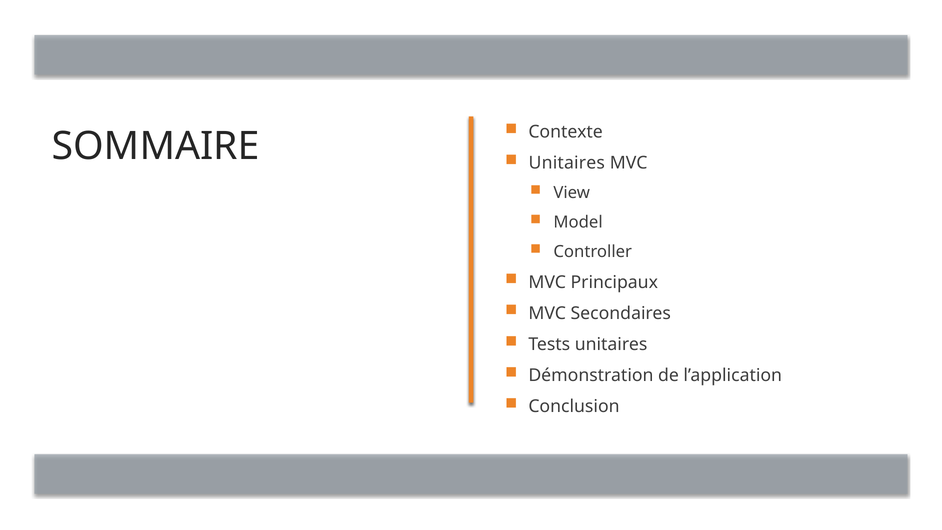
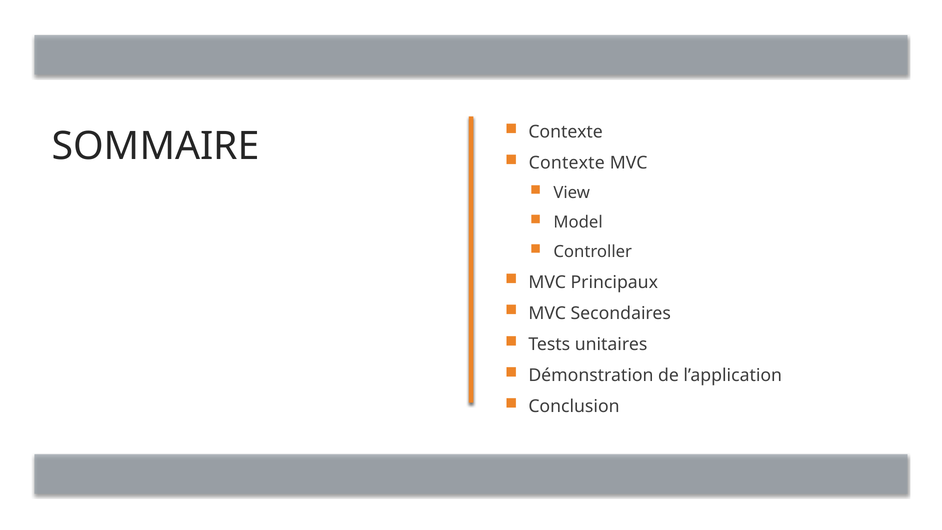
Unitaires at (567, 163): Unitaires -> Contexte
